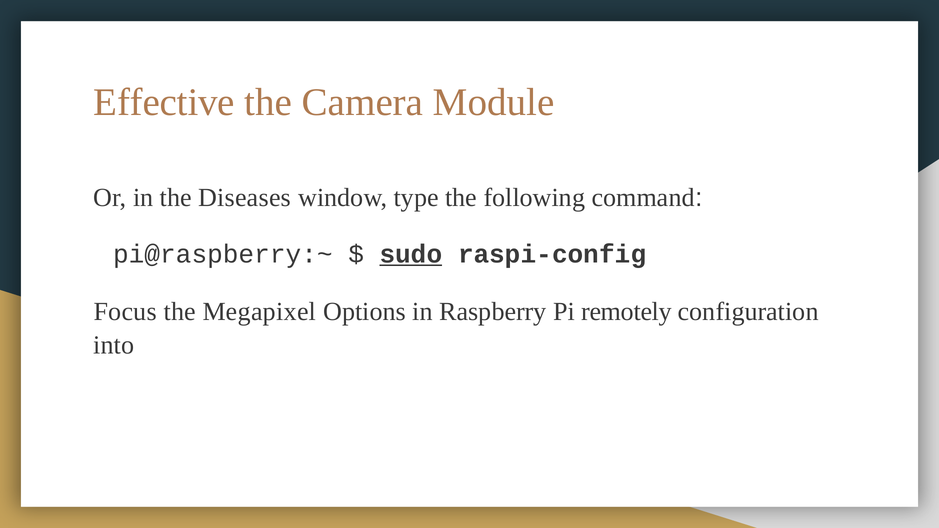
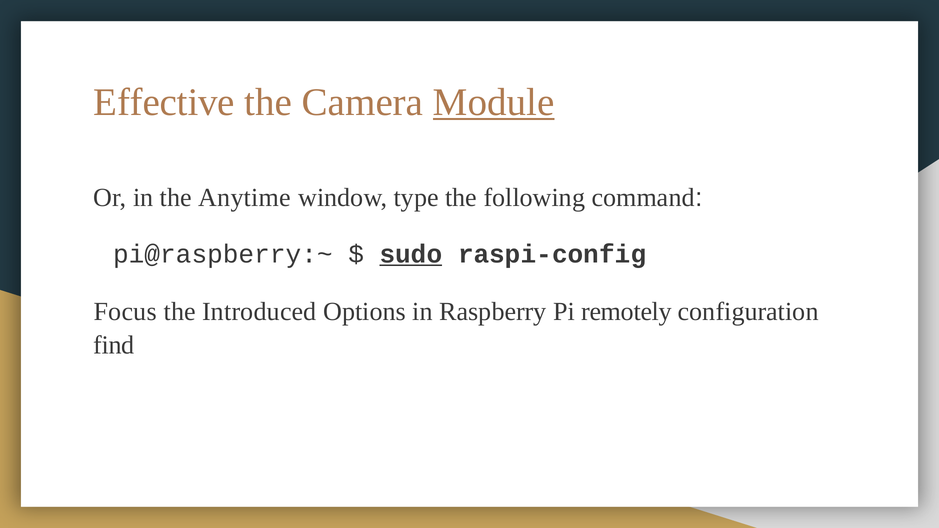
Module underline: none -> present
Diseases: Diseases -> Anytime
Megapixel: Megapixel -> Introduced
into: into -> find
